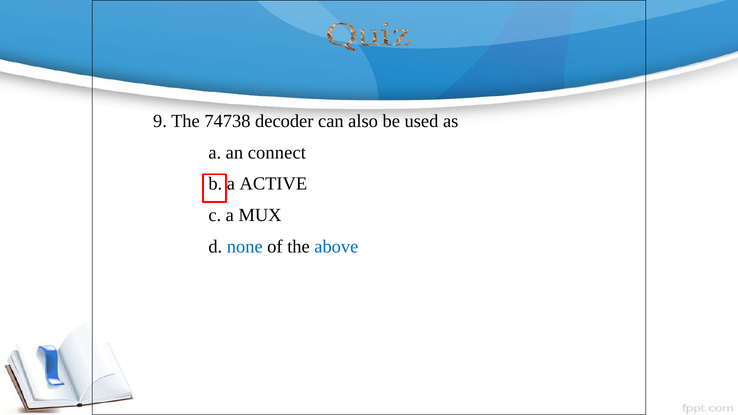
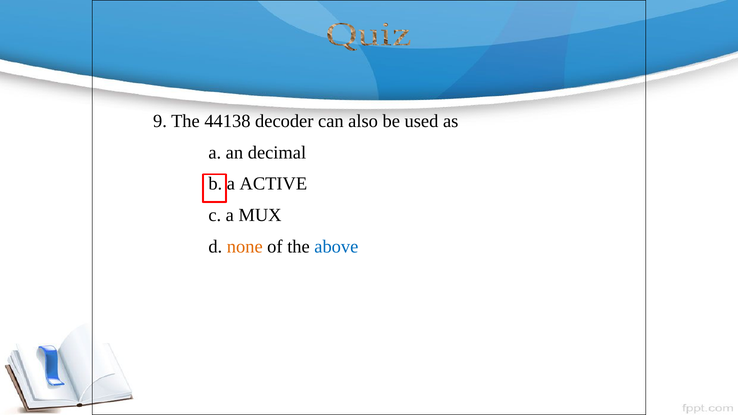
74738: 74738 -> 44138
connect: connect -> decimal
none colour: blue -> orange
